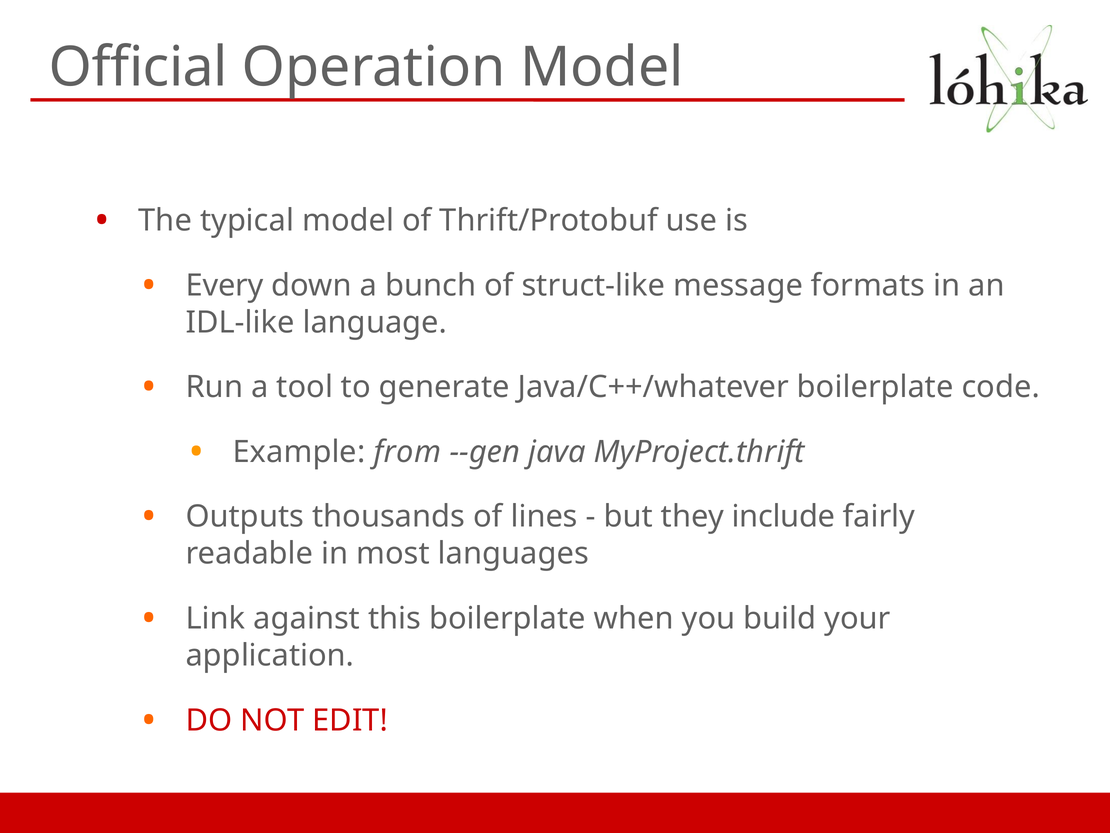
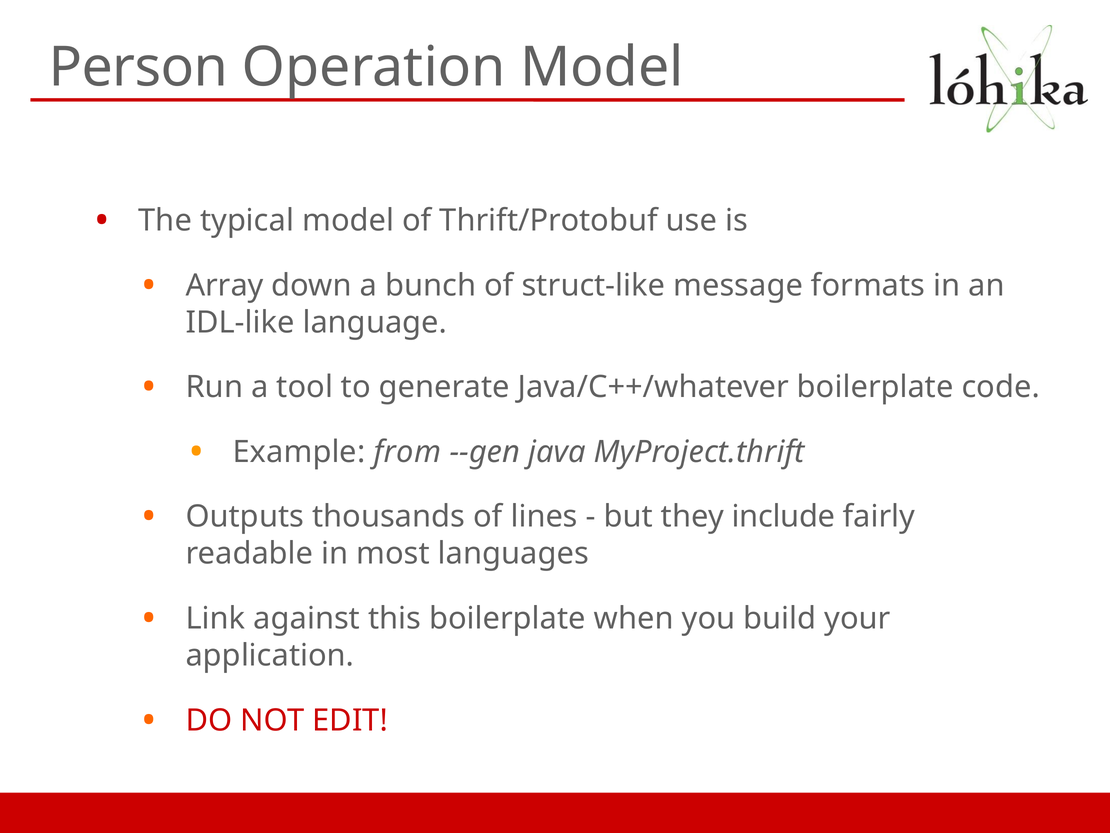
Official: Official -> Person
Every: Every -> Array
